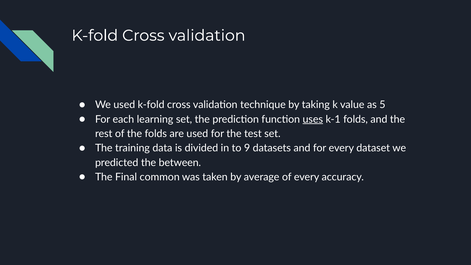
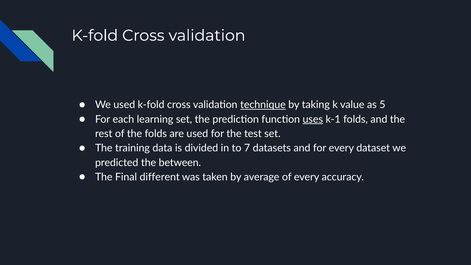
technique underline: none -> present
9: 9 -> 7
common: common -> different
